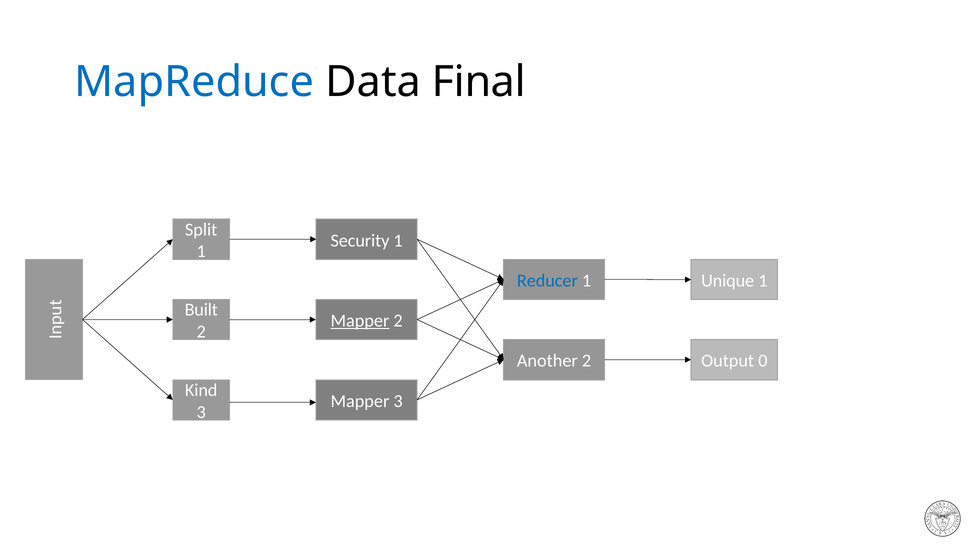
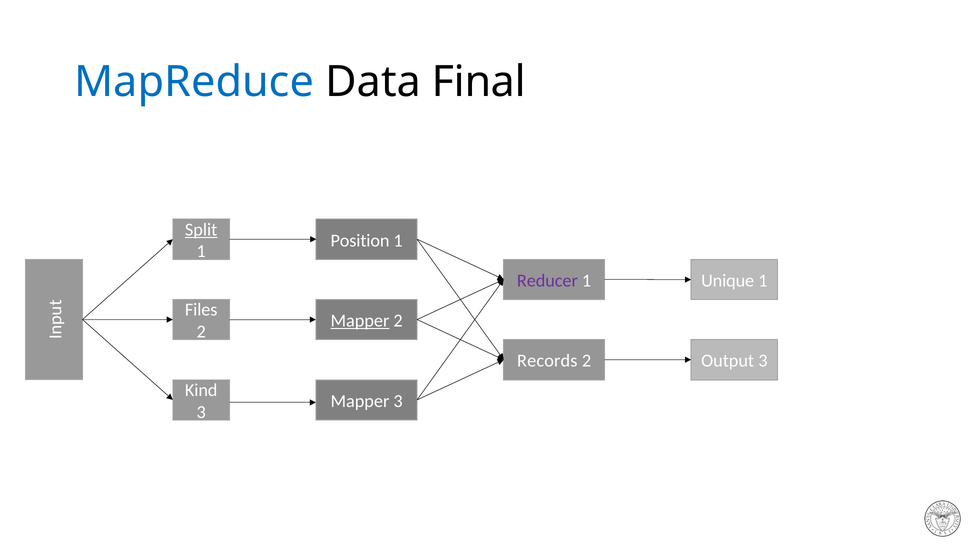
Split underline: none -> present
Security: Security -> Position
Reducer colour: blue -> purple
Built: Built -> Files
Another: Another -> Records
Output 0: 0 -> 3
